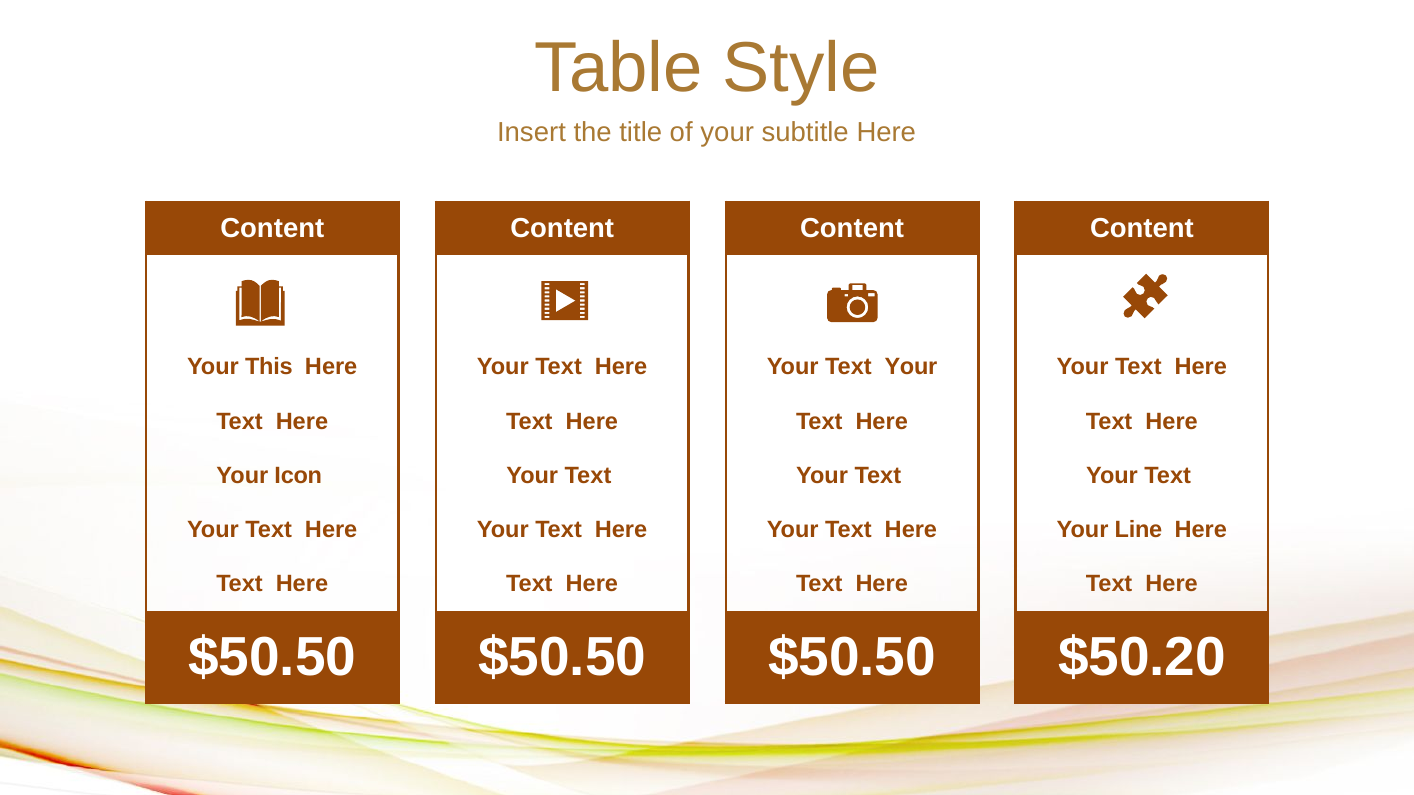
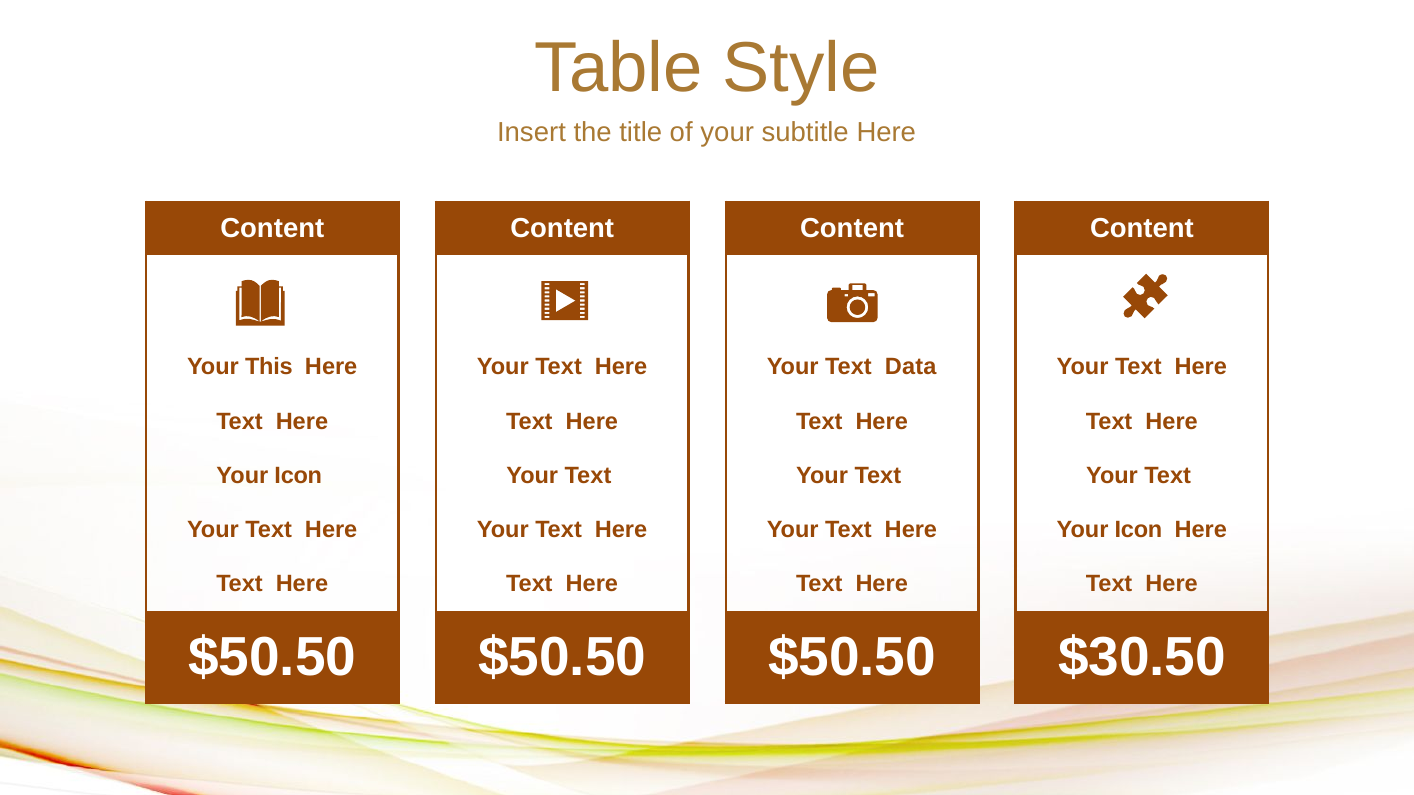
Your at (911, 367): Your -> Data
Line at (1138, 530): Line -> Icon
$50.20: $50.20 -> $30.50
